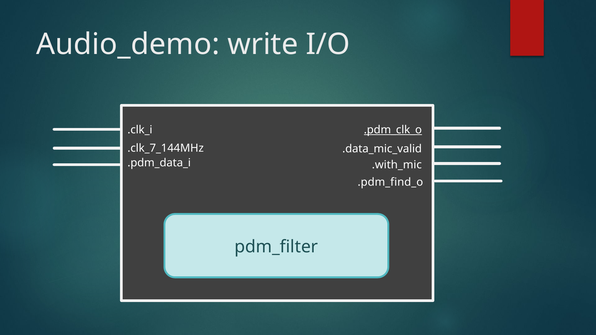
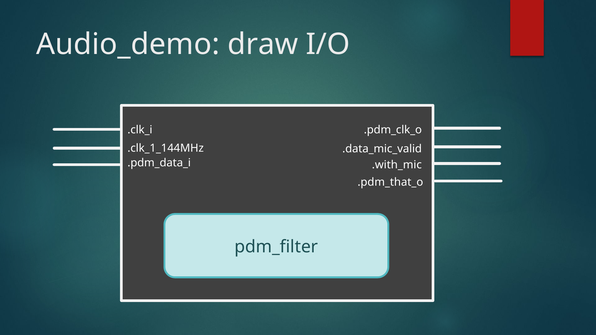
write: write -> draw
.pdm_clk_o underline: present -> none
.clk_7_144MHz: .clk_7_144MHz -> .clk_1_144MHz
.pdm_find_o: .pdm_find_o -> .pdm_that_o
